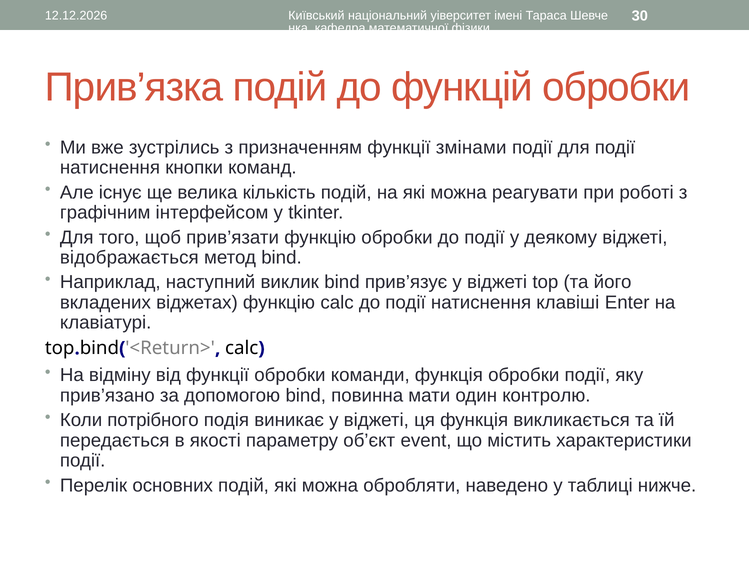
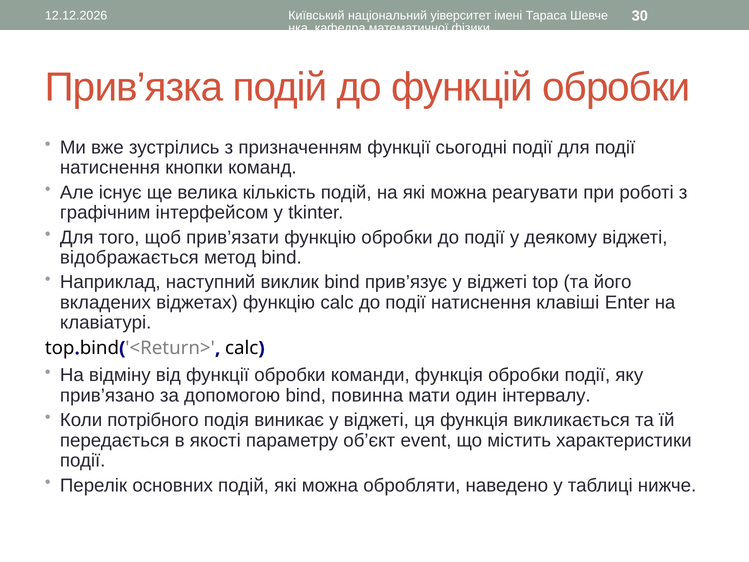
змінами: змінами -> сьогодні
контролю: контролю -> інтервалу
